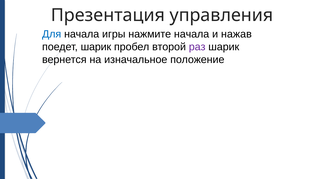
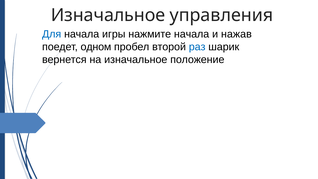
Презентация at (108, 15): Презентация -> Изначальное
поедет шарик: шарик -> одном
раз colour: purple -> blue
